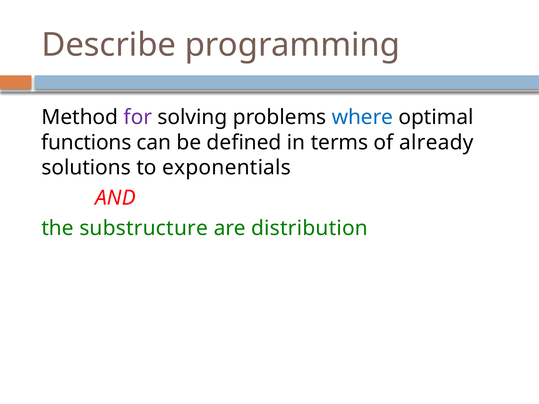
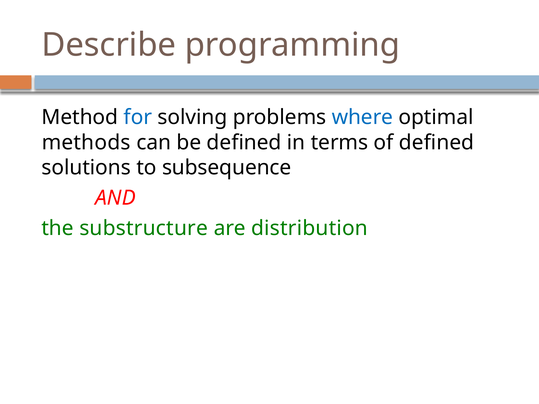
for colour: purple -> blue
functions: functions -> methods
of already: already -> defined
exponentials: exponentials -> subsequence
